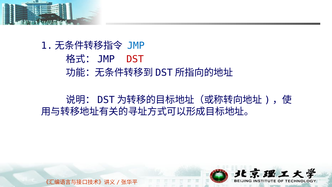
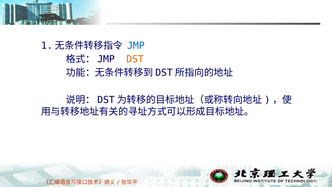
DST colour: red -> orange
